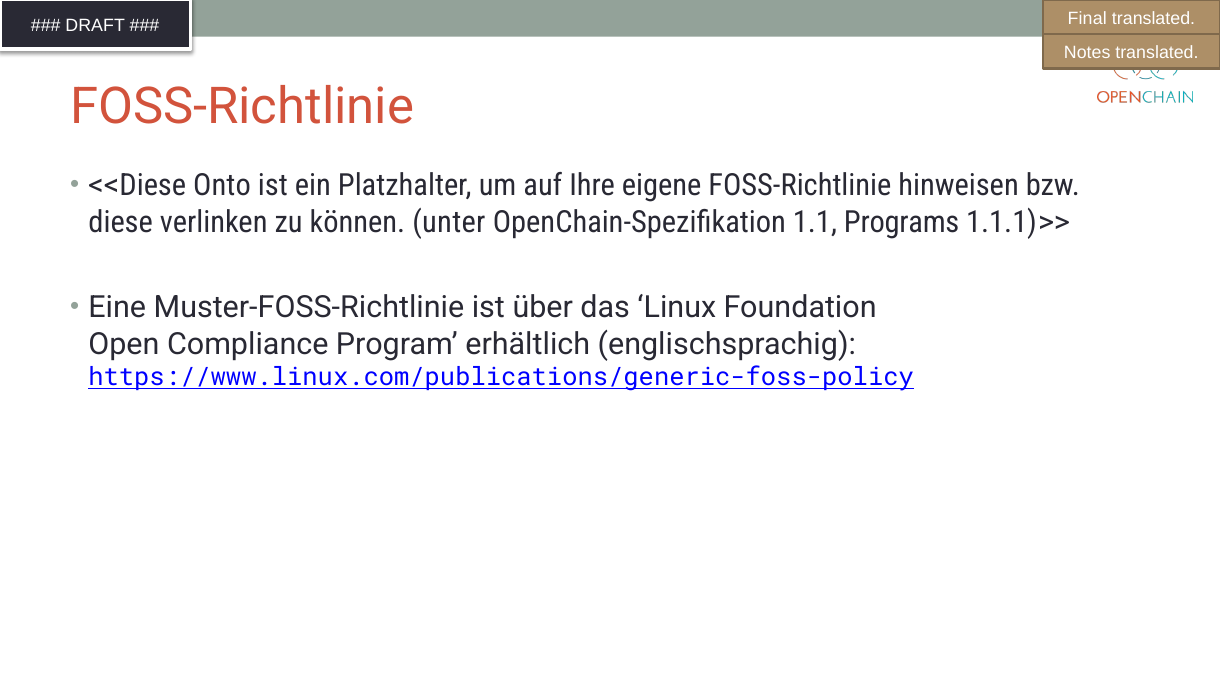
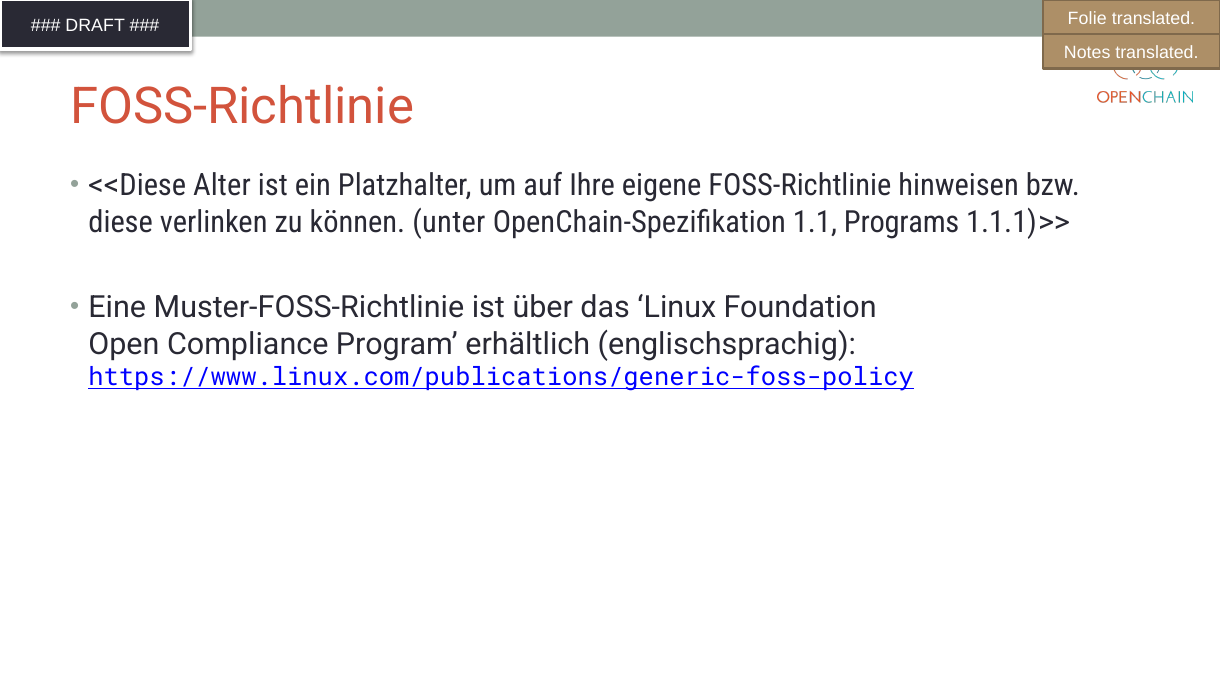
Final: Final -> Folie
Onto: Onto -> Alter
